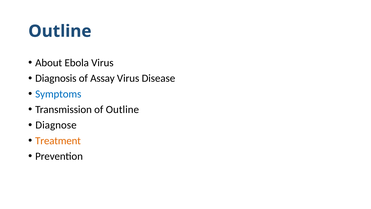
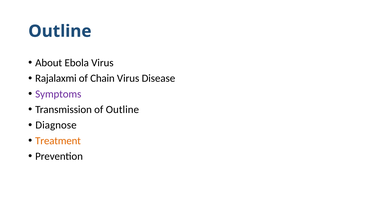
Diagnosis: Diagnosis -> Rajalaxmi
Assay: Assay -> Chain
Symptoms colour: blue -> purple
